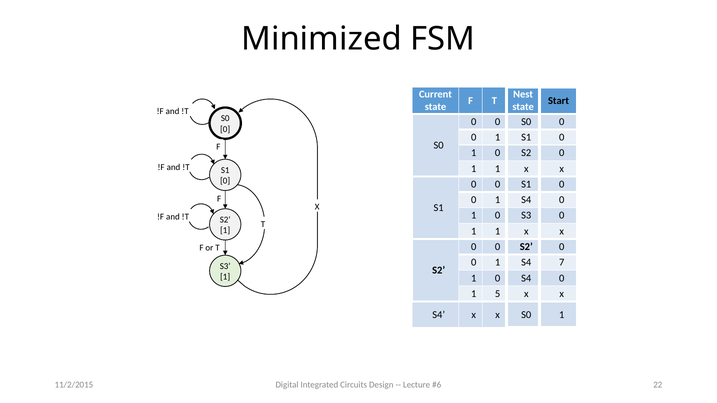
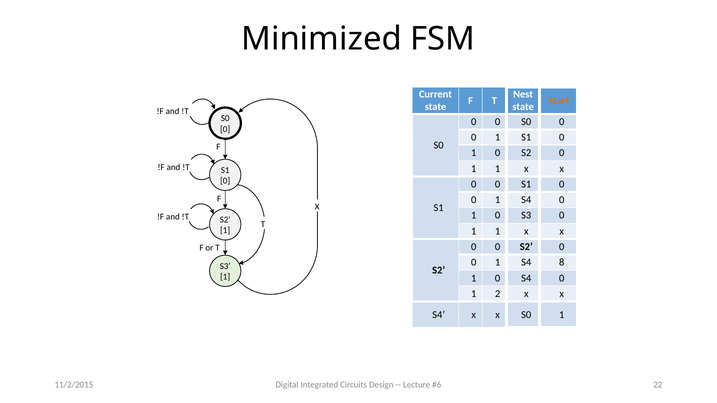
Start colour: black -> orange
7: 7 -> 8
5: 5 -> 2
